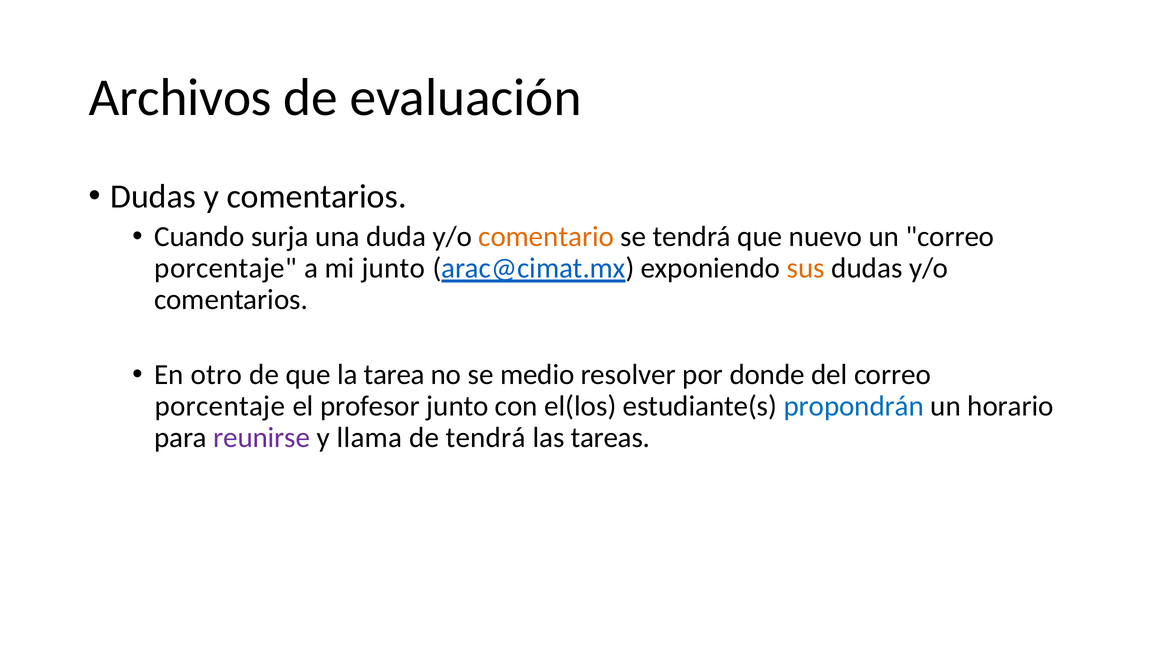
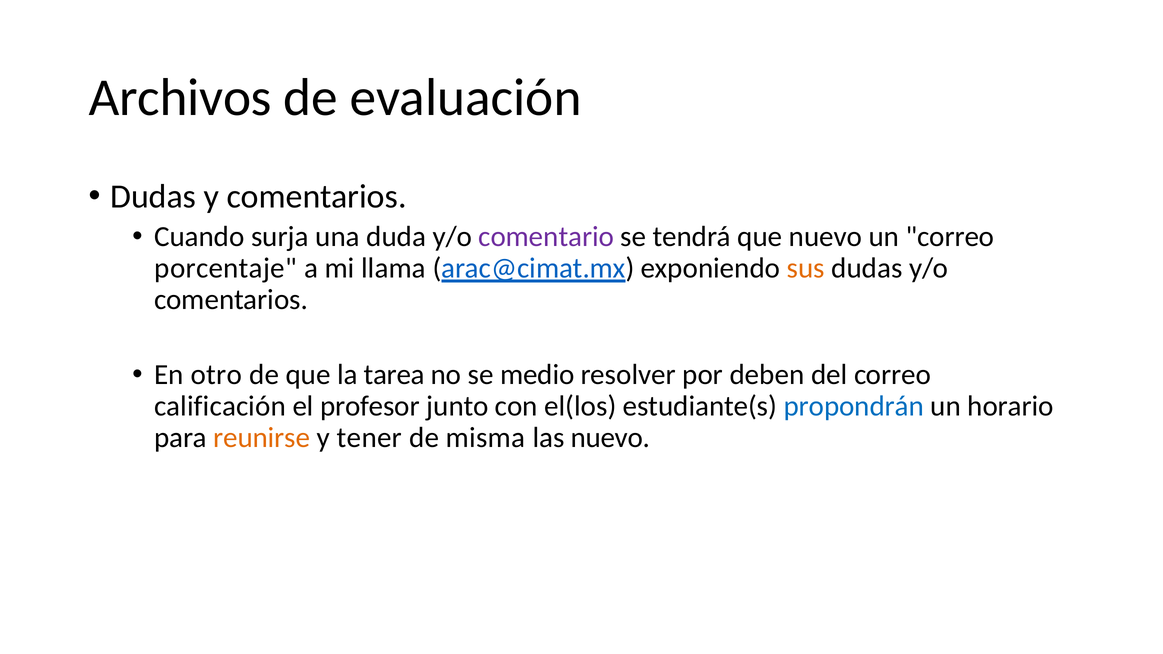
comentario colour: orange -> purple
mi junto: junto -> llama
donde: donde -> deben
porcentaje at (220, 406): porcentaje -> calificación
reunirse colour: purple -> orange
llama: llama -> tener
de tendrá: tendrá -> misma
las tareas: tareas -> nuevo
